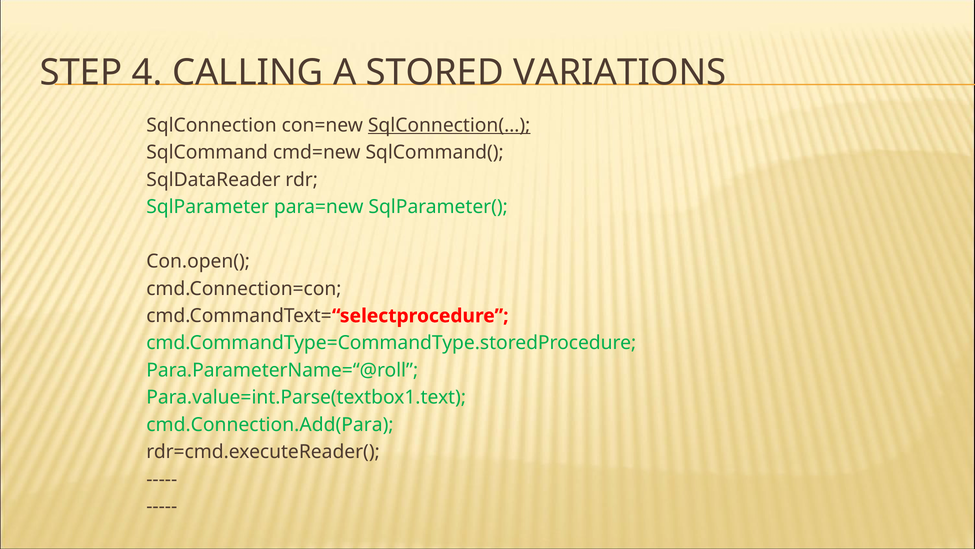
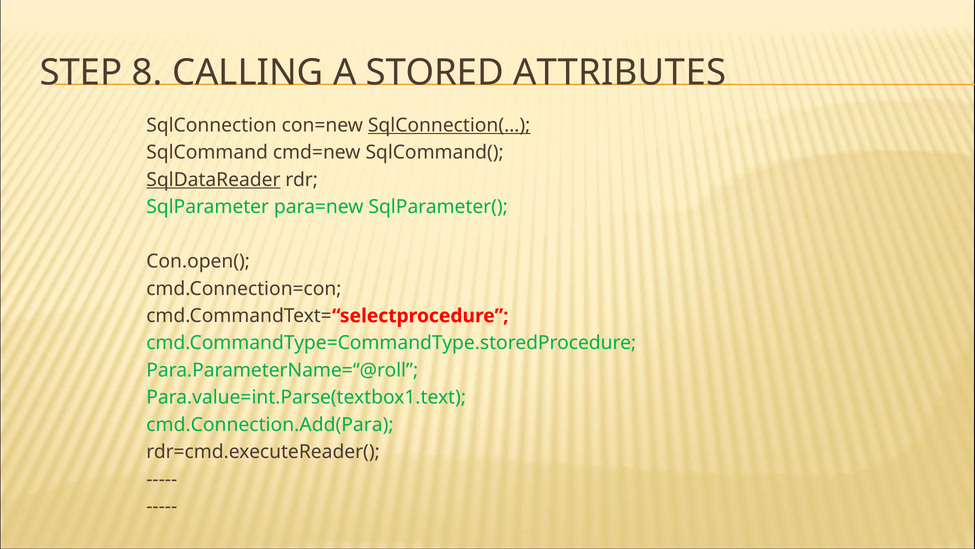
4: 4 -> 8
VARIATIONS: VARIATIONS -> ATTRIBUTES
SqlDataReader underline: none -> present
